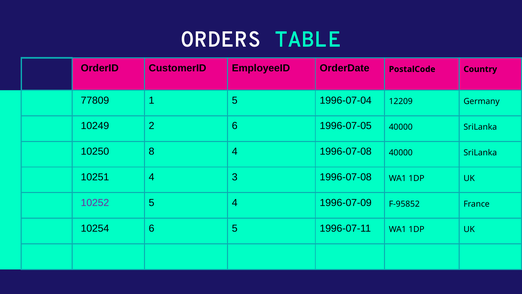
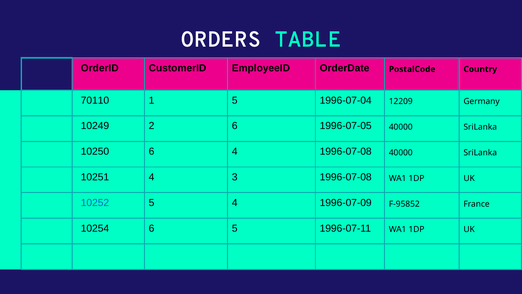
77809: 77809 -> 70110
10250 8: 8 -> 6
10252 colour: purple -> blue
